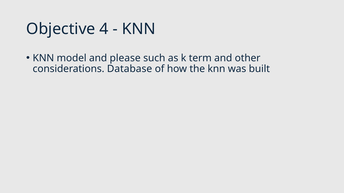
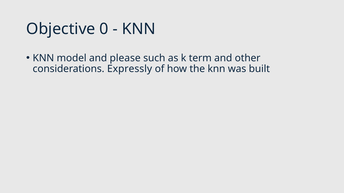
4: 4 -> 0
Database: Database -> Expressly
